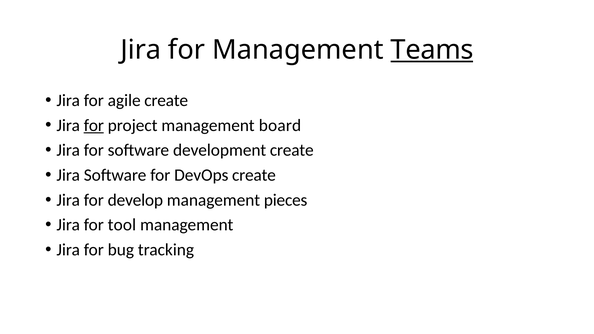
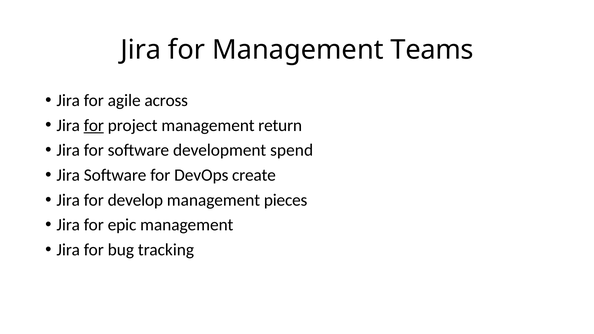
Teams underline: present -> none
agile create: create -> across
board: board -> return
development create: create -> spend
tool: tool -> epic
